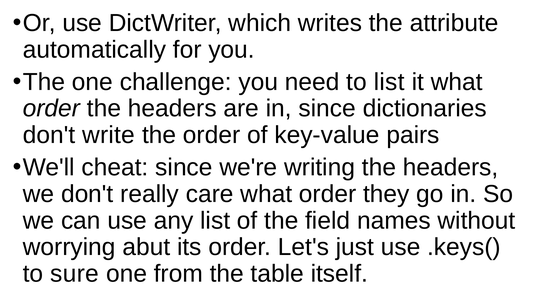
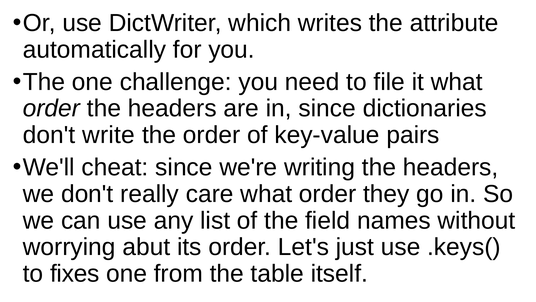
to list: list -> file
sure: sure -> fixes
